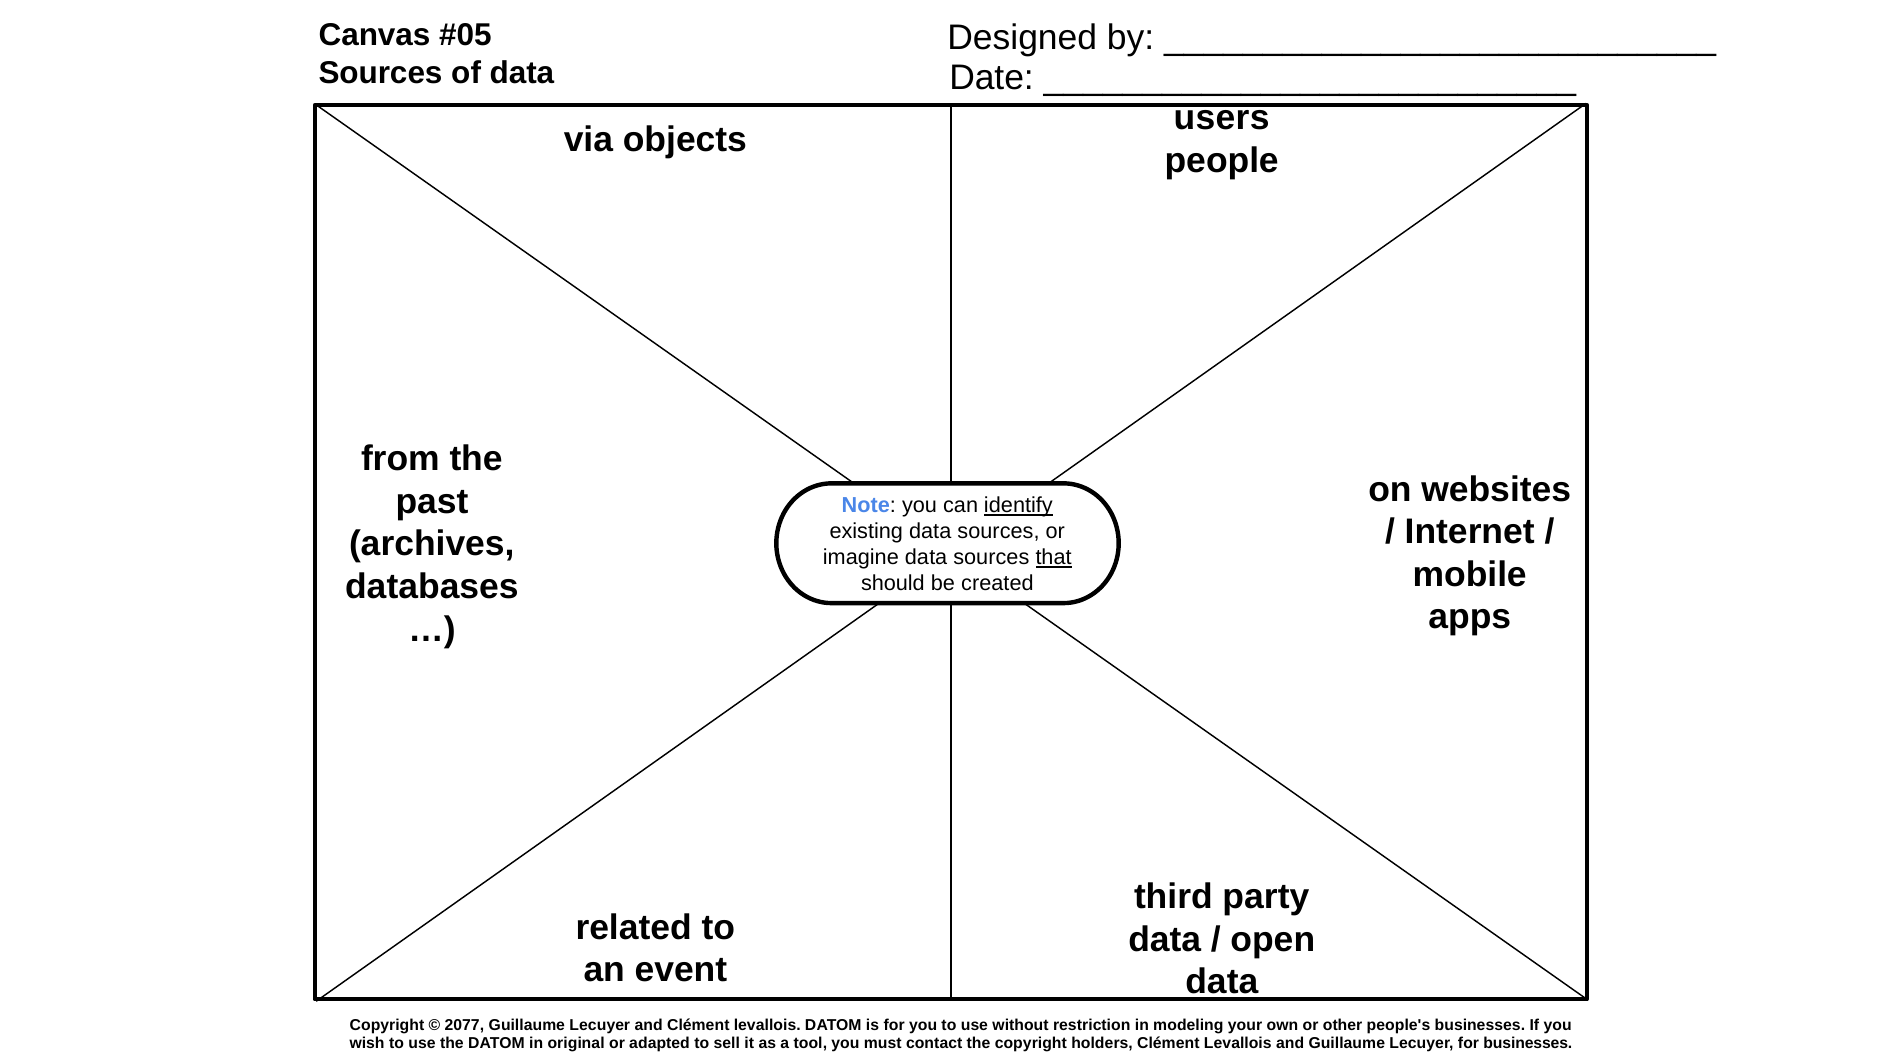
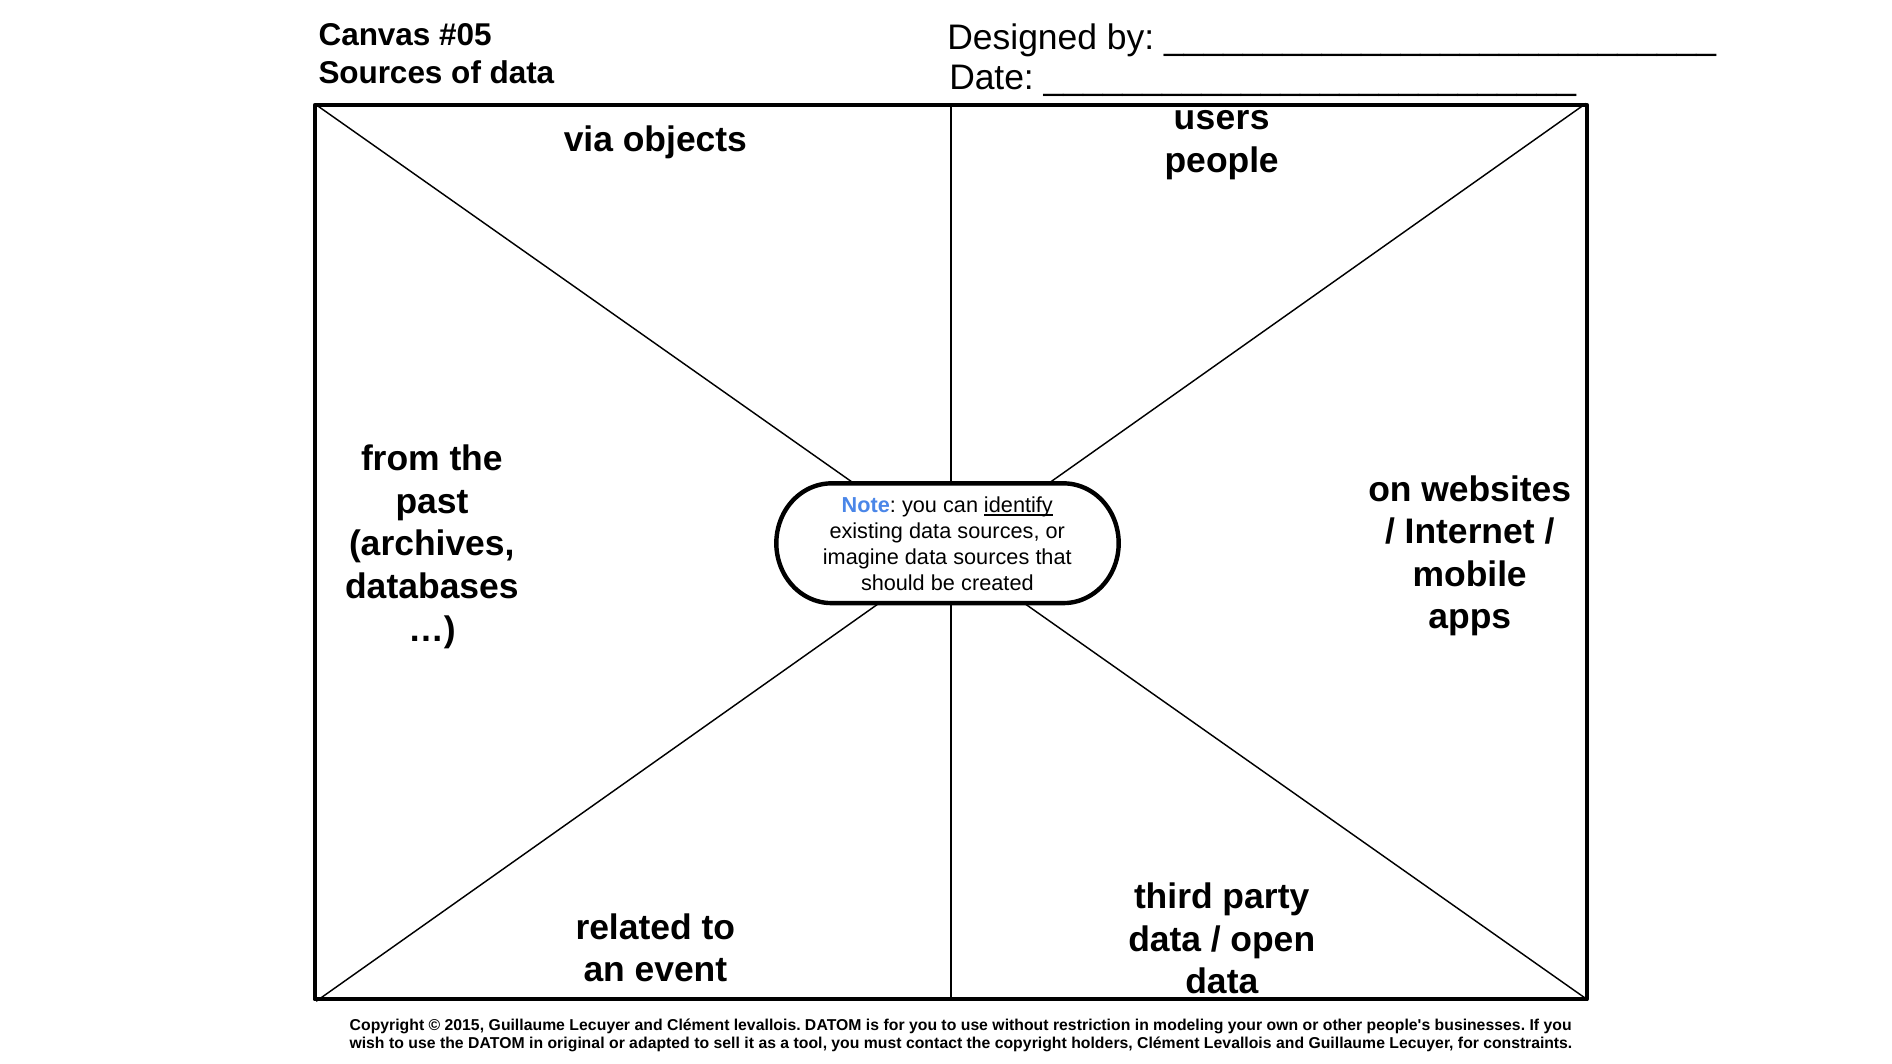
that underline: present -> none
2077: 2077 -> 2015
for businesses: businesses -> constraints
